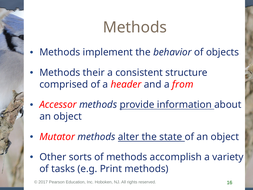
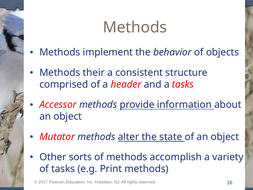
a from: from -> tasks
